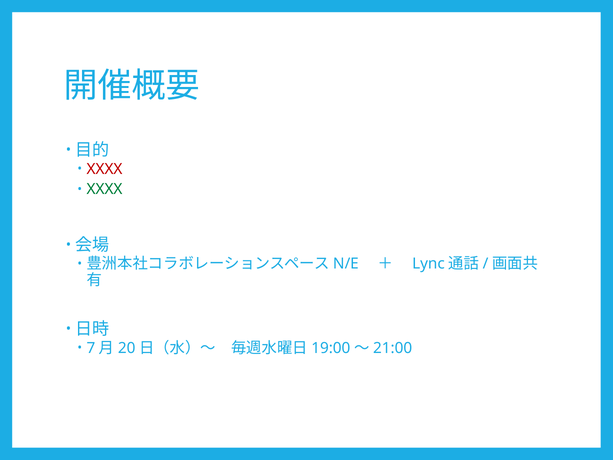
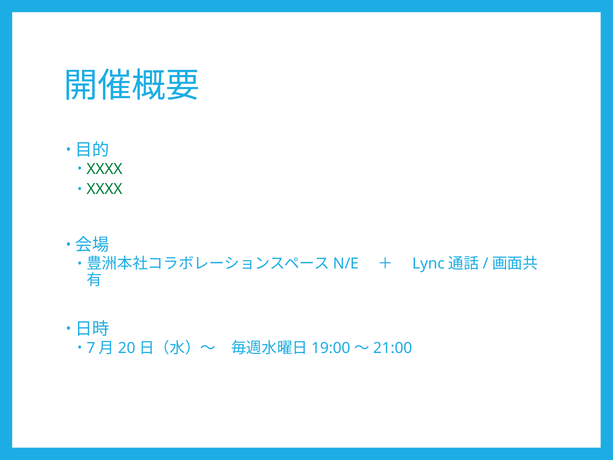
XXXX at (105, 169) colour: red -> green
